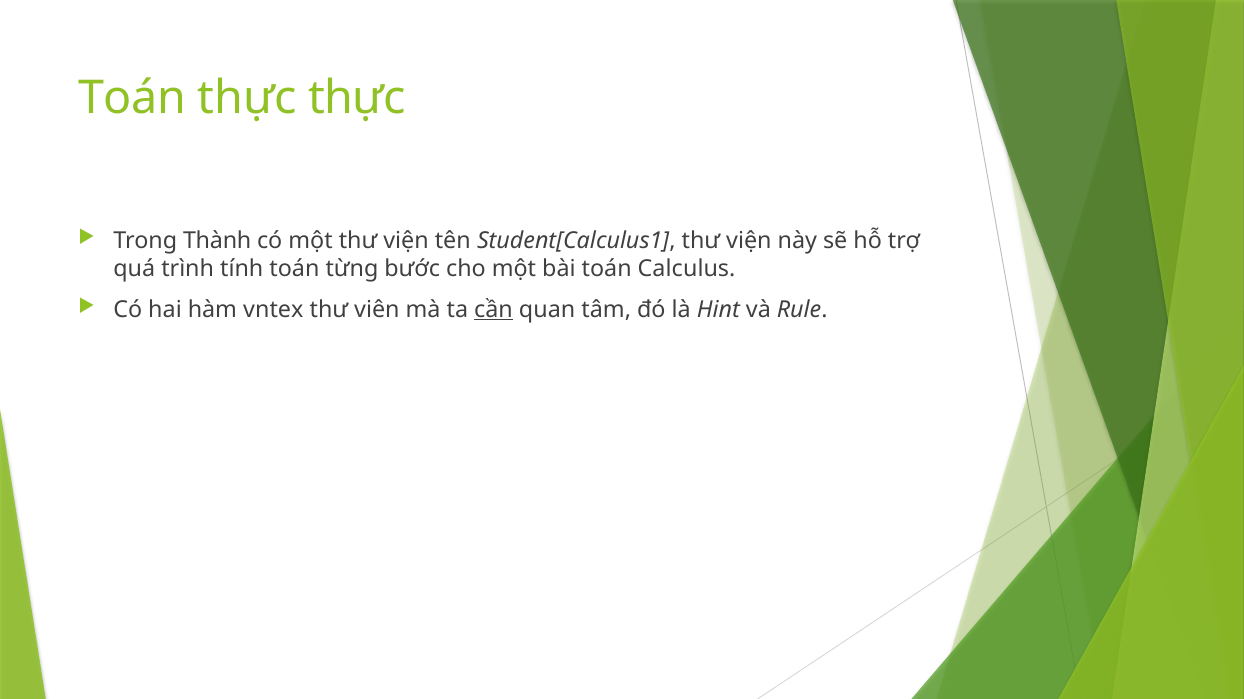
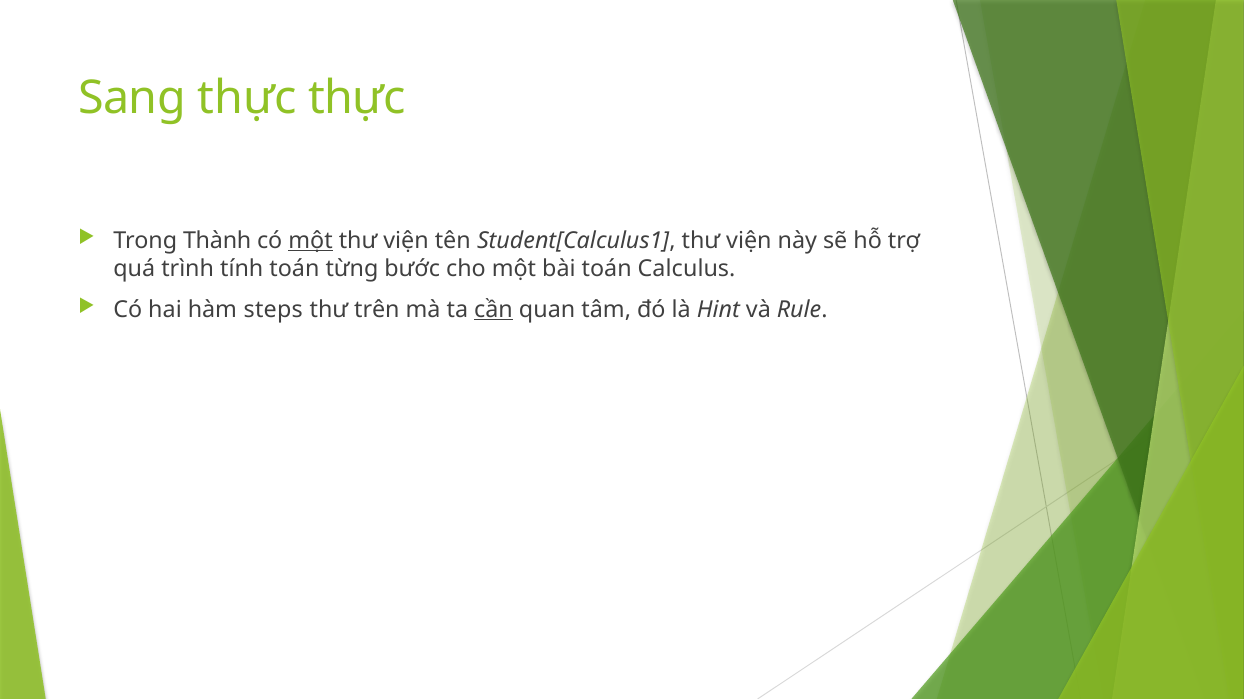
Toán at (132, 98): Toán -> Sang
một at (311, 241) underline: none -> present
vntex: vntex -> steps
viên: viên -> trên
